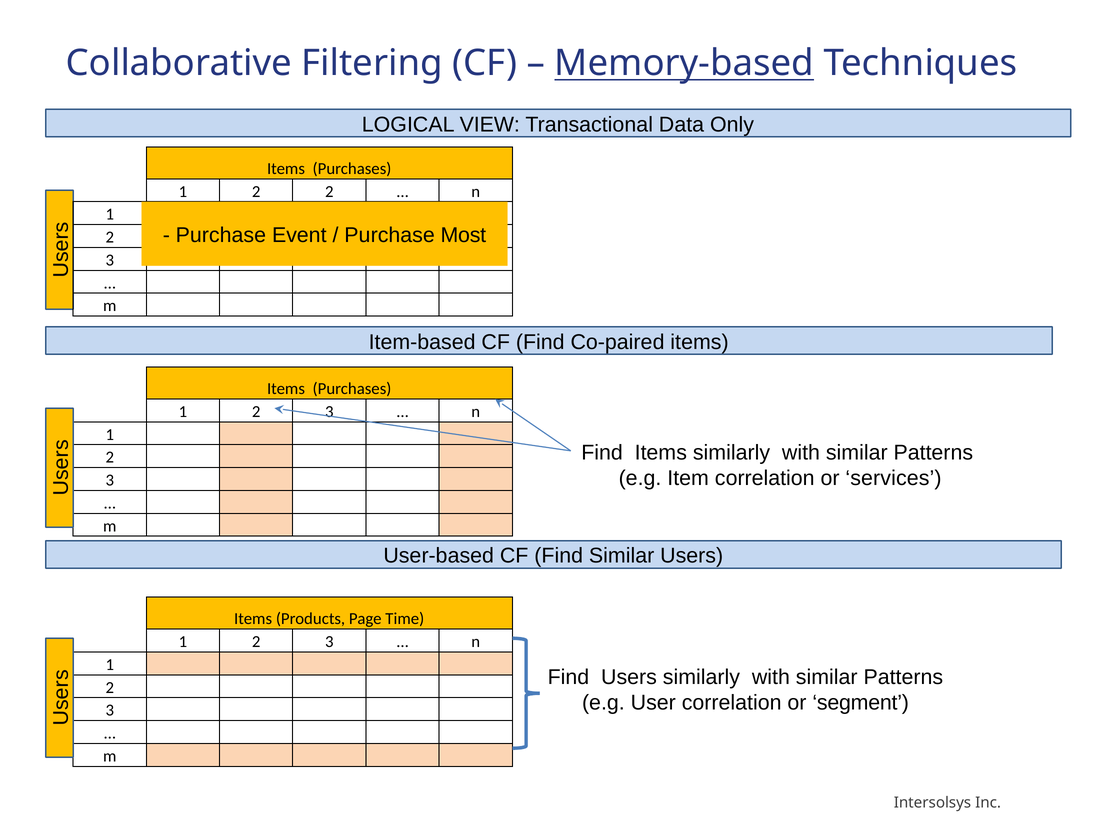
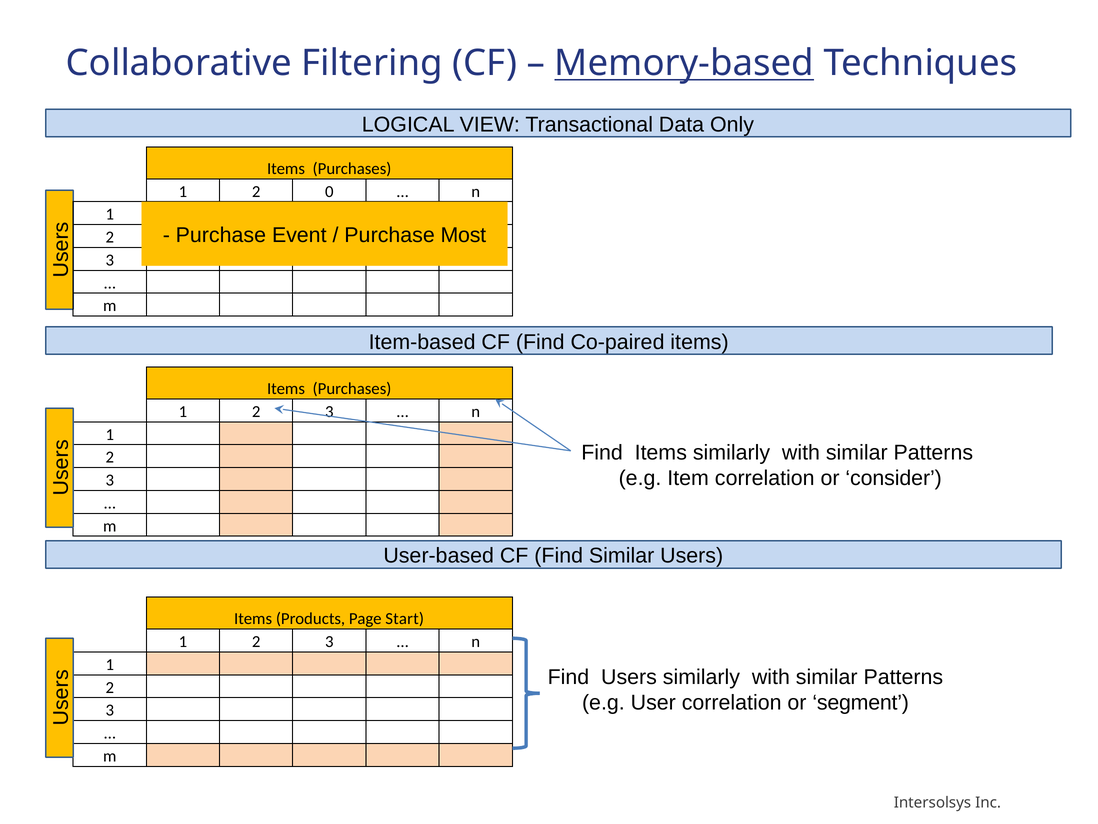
2 2: 2 -> 0
services: services -> consider
Time: Time -> Start
